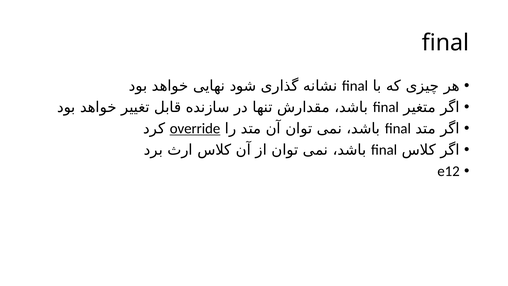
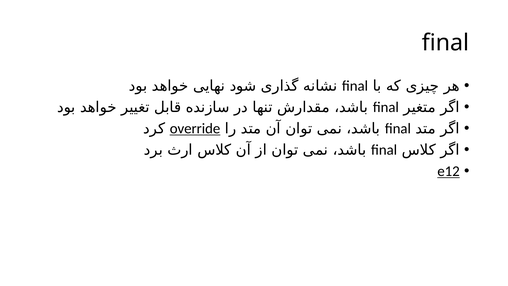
e12 underline: none -> present
